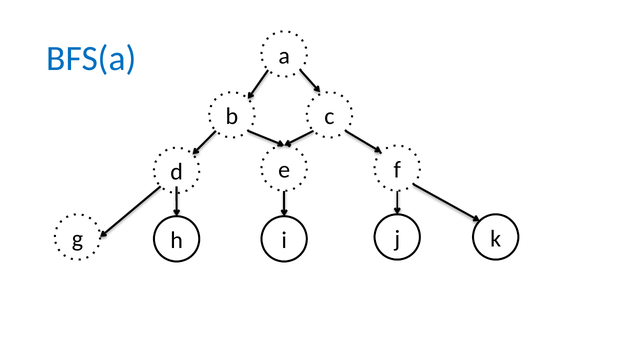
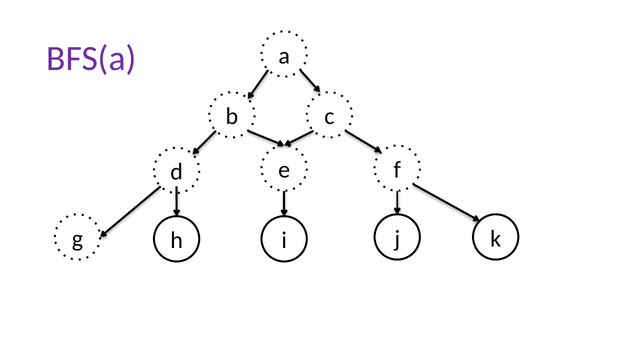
BFS(a colour: blue -> purple
